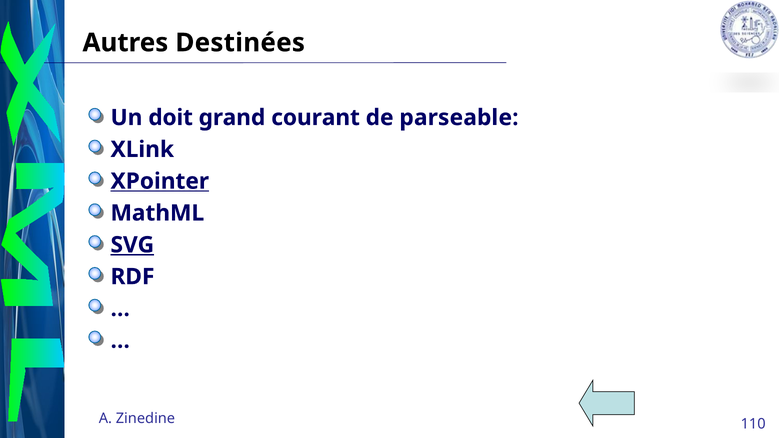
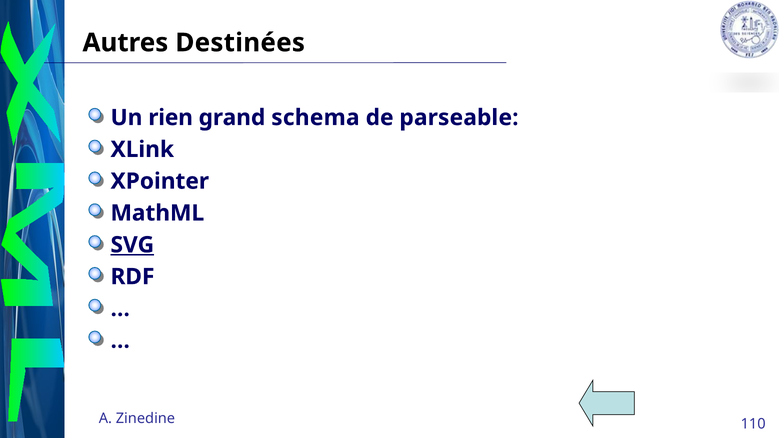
doit: doit -> rien
courant: courant -> schema
XPointer underline: present -> none
